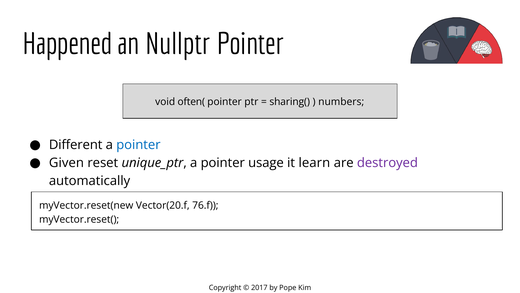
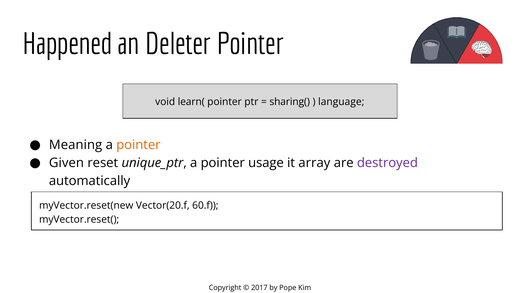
Nullptr: Nullptr -> Deleter
often(: often( -> learn(
numbers: numbers -> language
Different: Different -> Meaning
pointer at (138, 145) colour: blue -> orange
learn: learn -> array
76.f: 76.f -> 60.f
